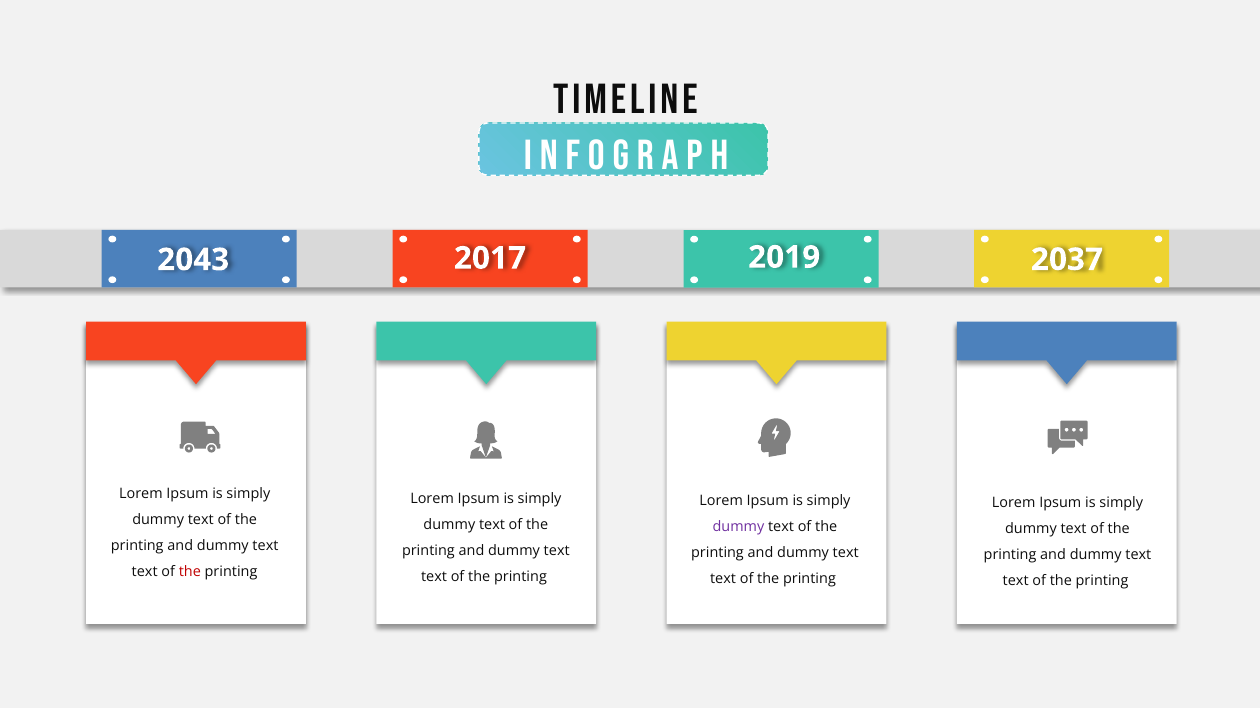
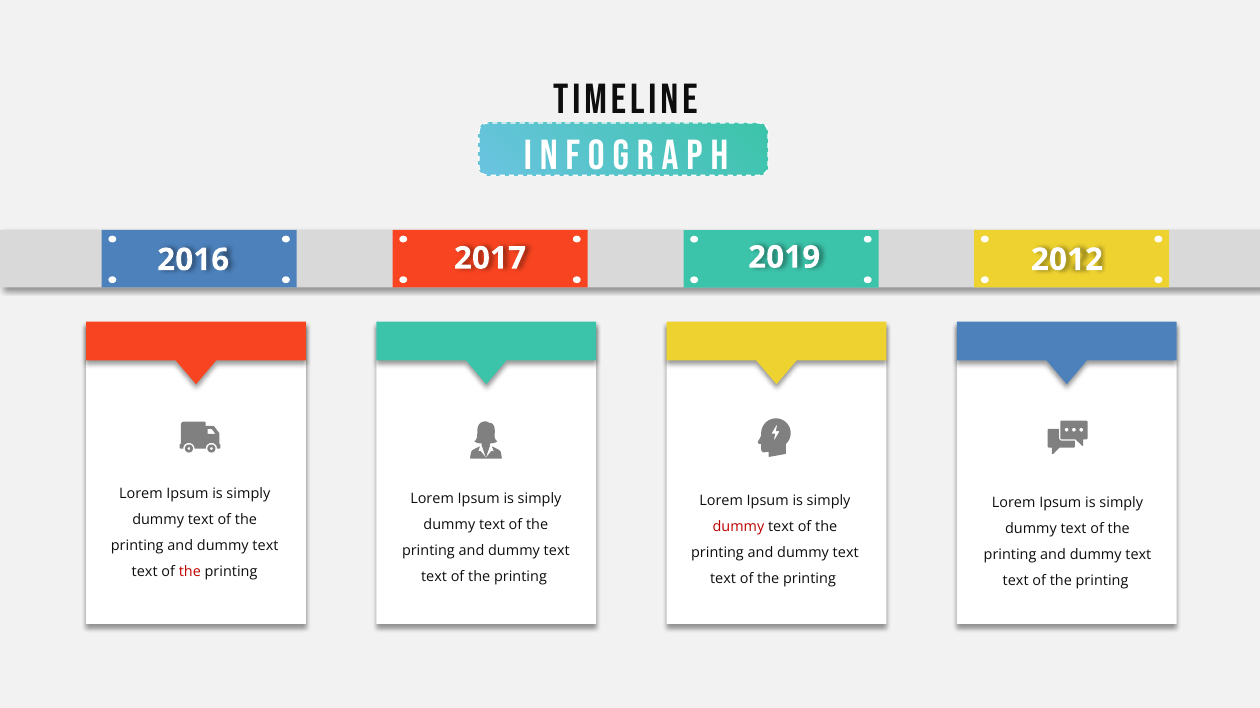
2043: 2043 -> 2016
2037: 2037 -> 2012
dummy at (738, 528) colour: purple -> red
